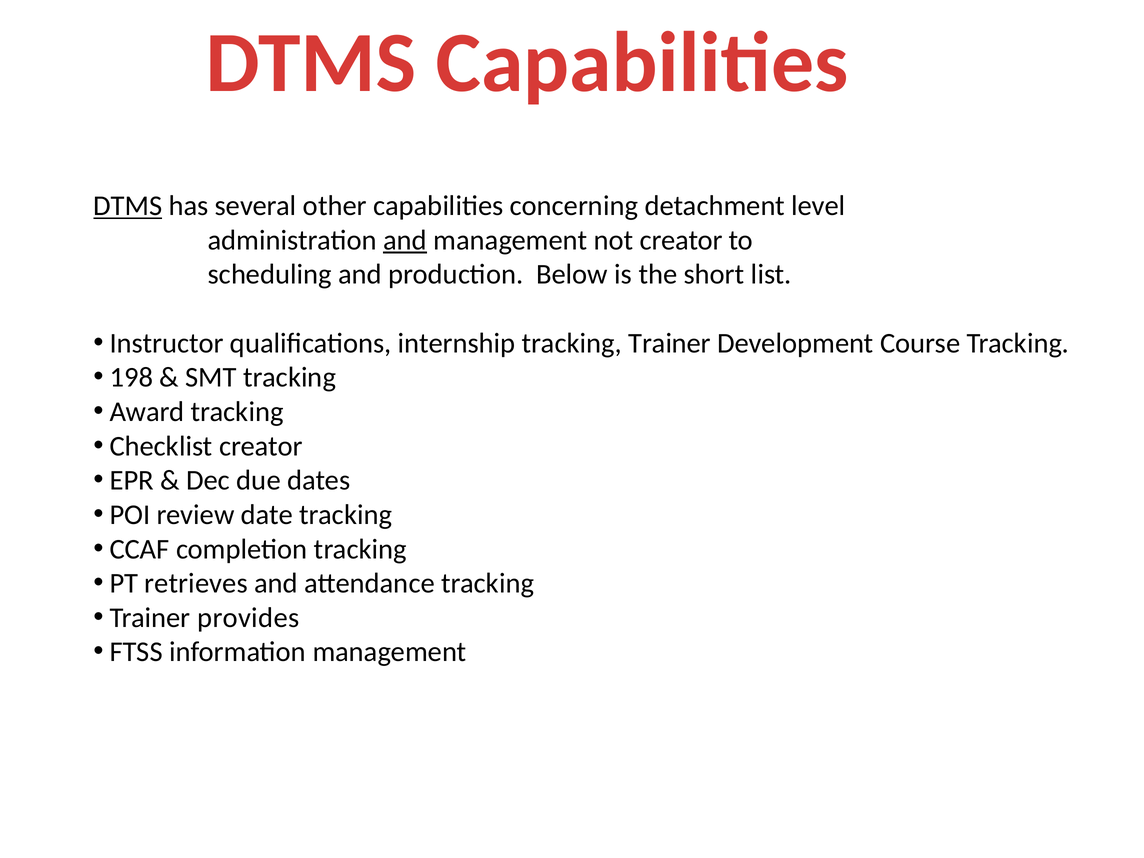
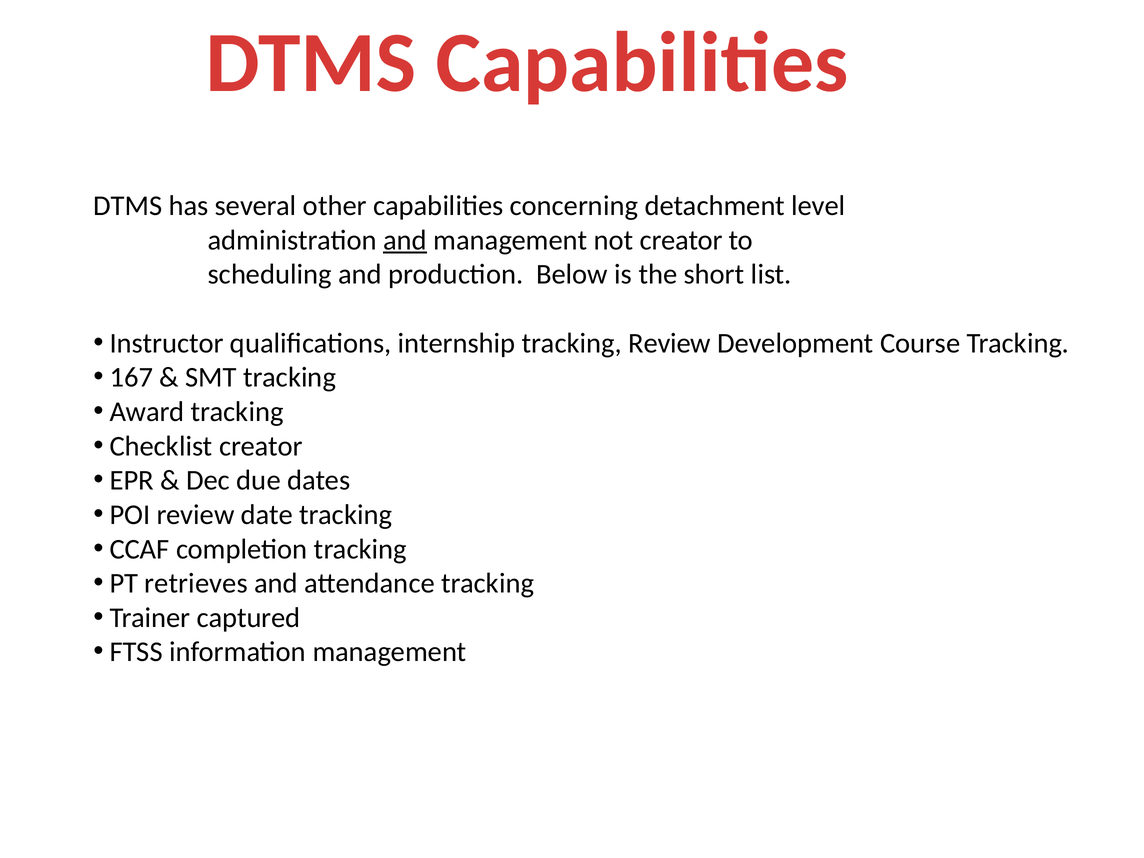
DTMS at (128, 206) underline: present -> none
tracking Trainer: Trainer -> Review
198: 198 -> 167
provides: provides -> captured
